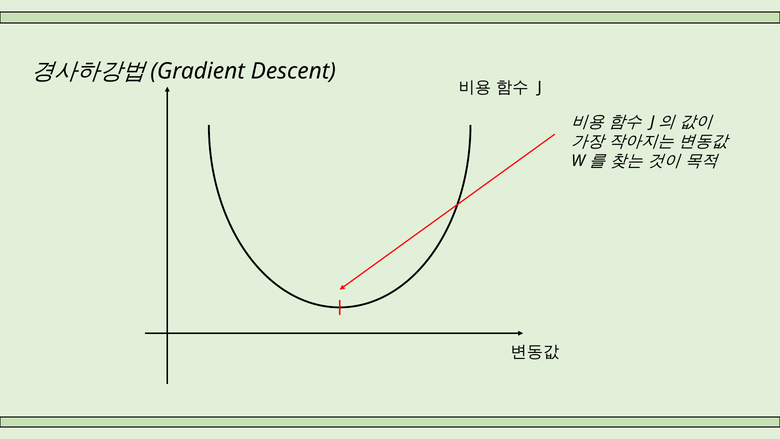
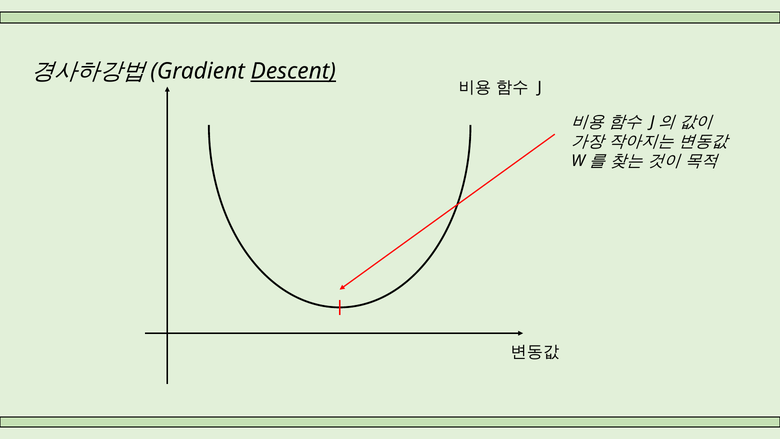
Descent underline: none -> present
